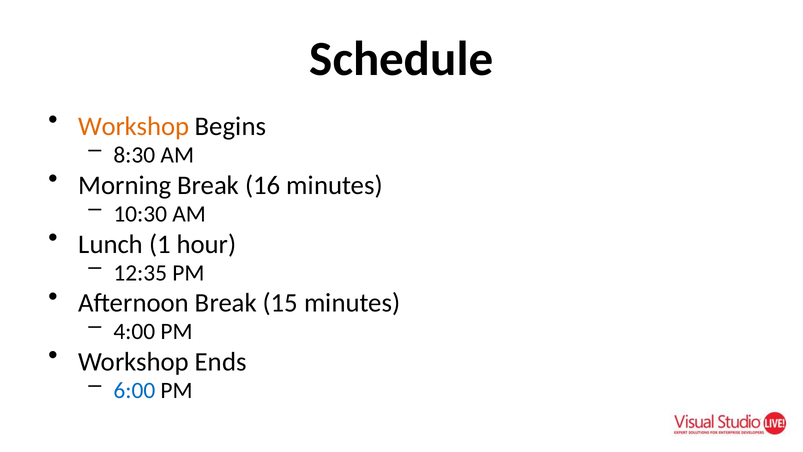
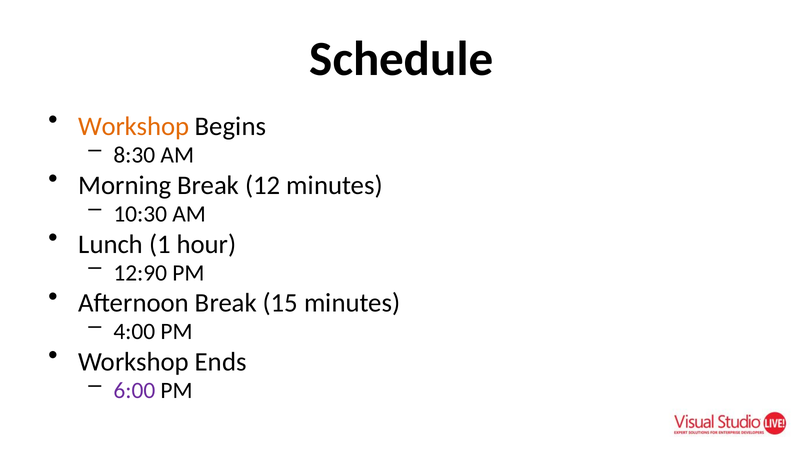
16: 16 -> 12
12:35: 12:35 -> 12:90
6:00 colour: blue -> purple
